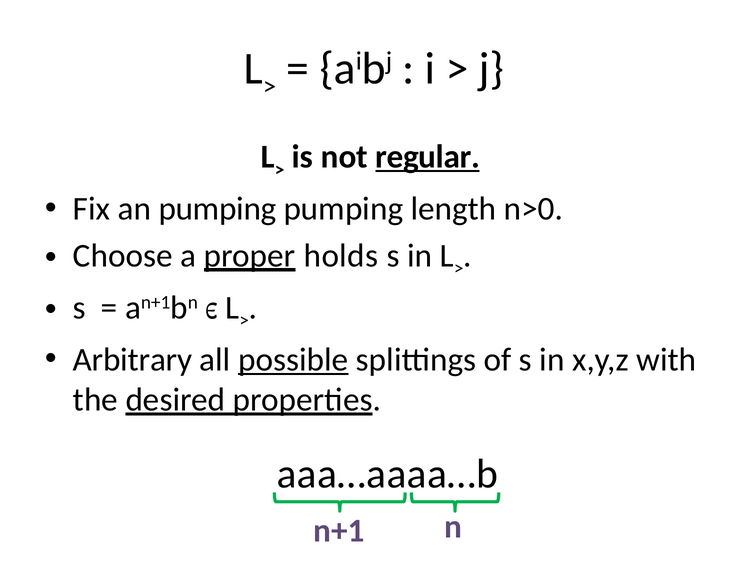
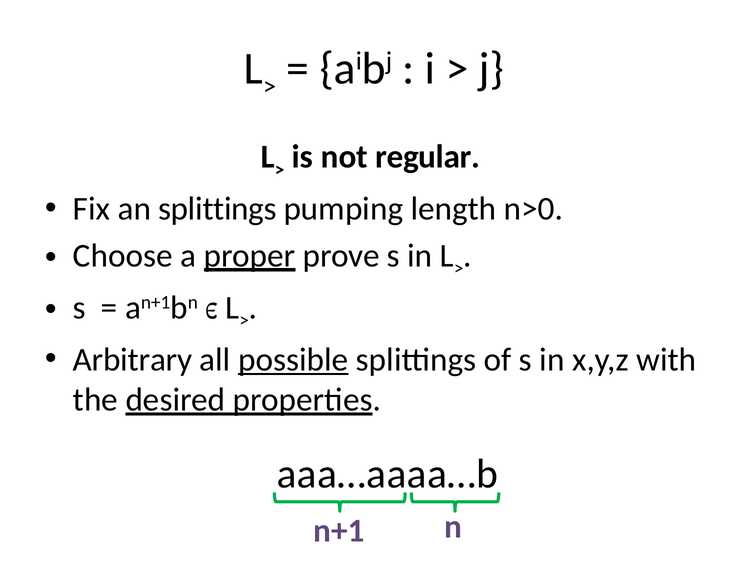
regular underline: present -> none
an pumping: pumping -> splittings
holds: holds -> prove
